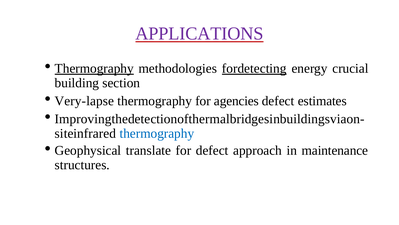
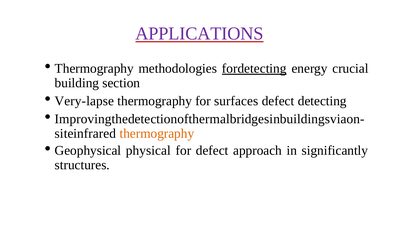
Thermography at (94, 68) underline: present -> none
agencies: agencies -> surfaces
estimates: estimates -> detecting
thermography at (157, 133) colour: blue -> orange
translate: translate -> physical
maintenance: maintenance -> significantly
